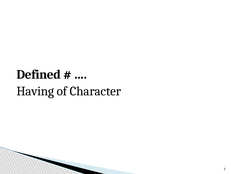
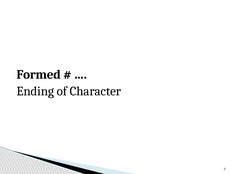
Defined: Defined -> Formed
Having: Having -> Ending
